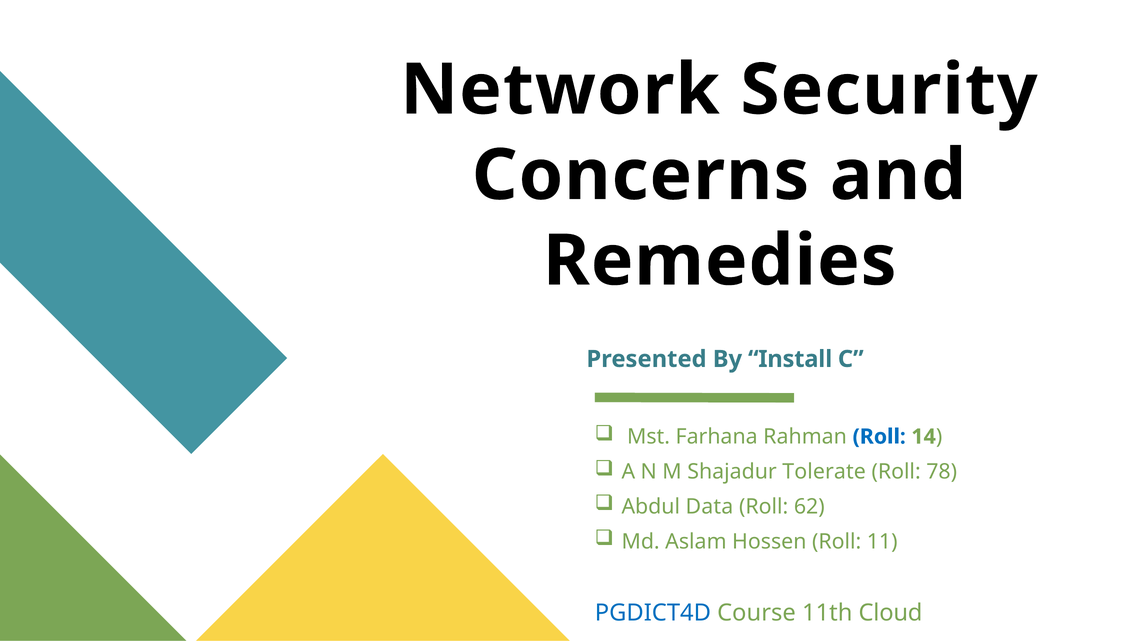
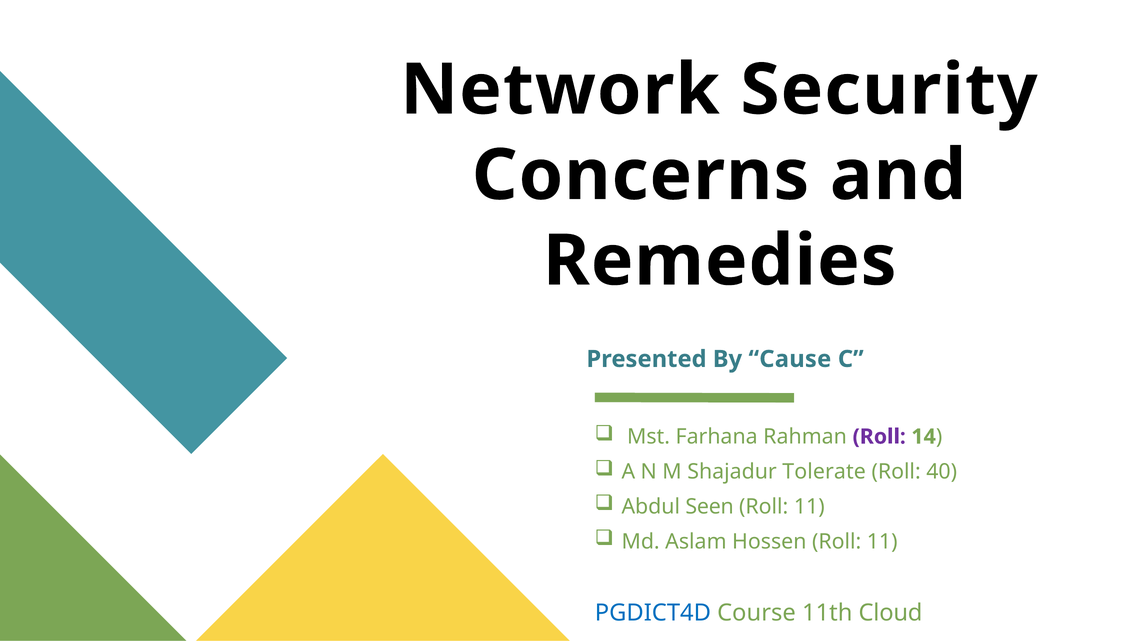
Install: Install -> Cause
Roll at (879, 436) colour: blue -> purple
78: 78 -> 40
Data: Data -> Seen
62 at (809, 506): 62 -> 11
